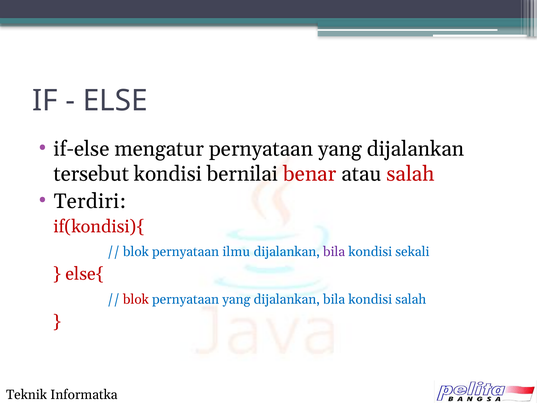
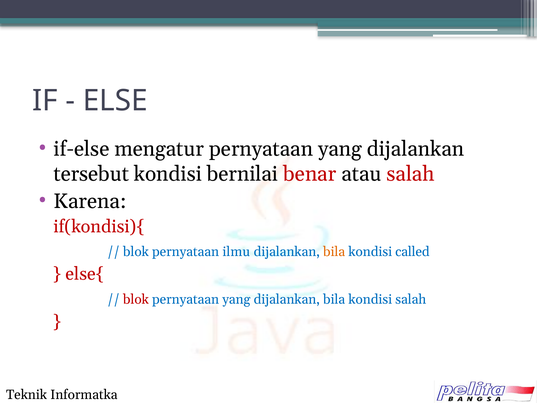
Terdiri: Terdiri -> Karena
bila at (334, 252) colour: purple -> orange
sekali: sekali -> called
